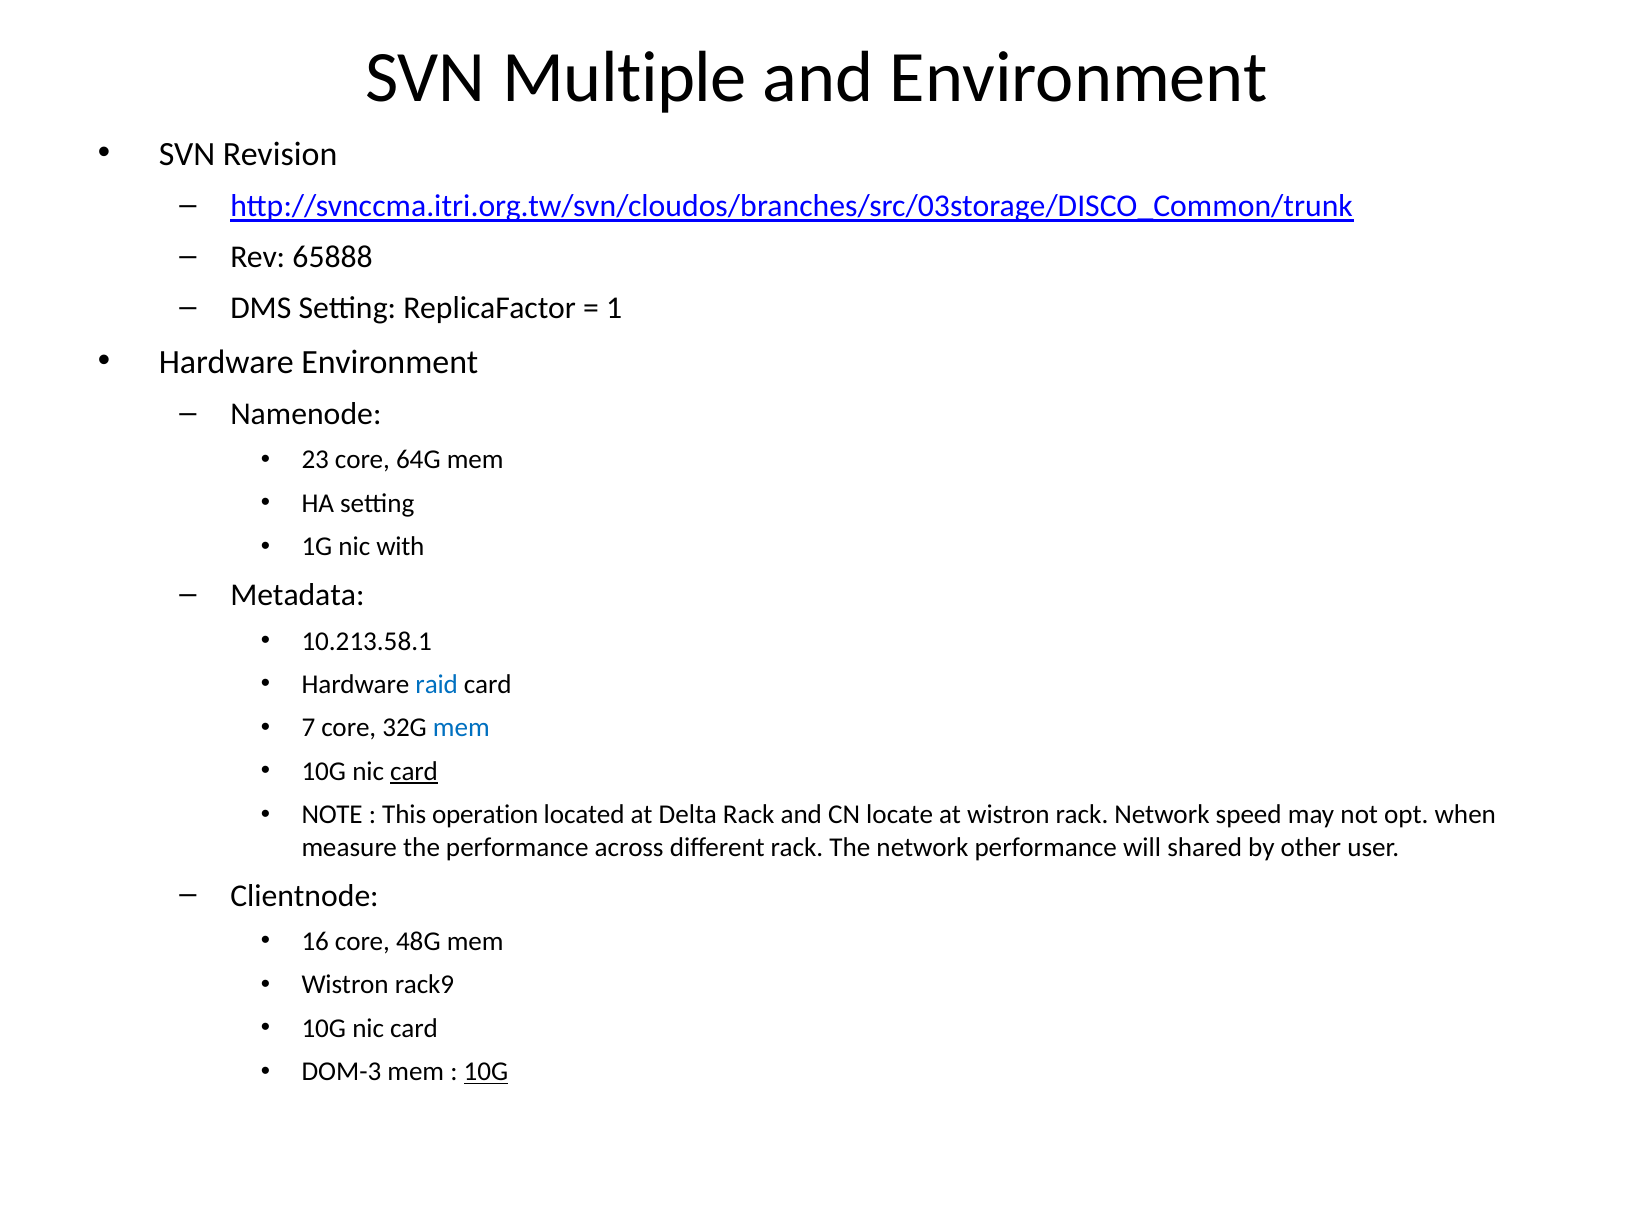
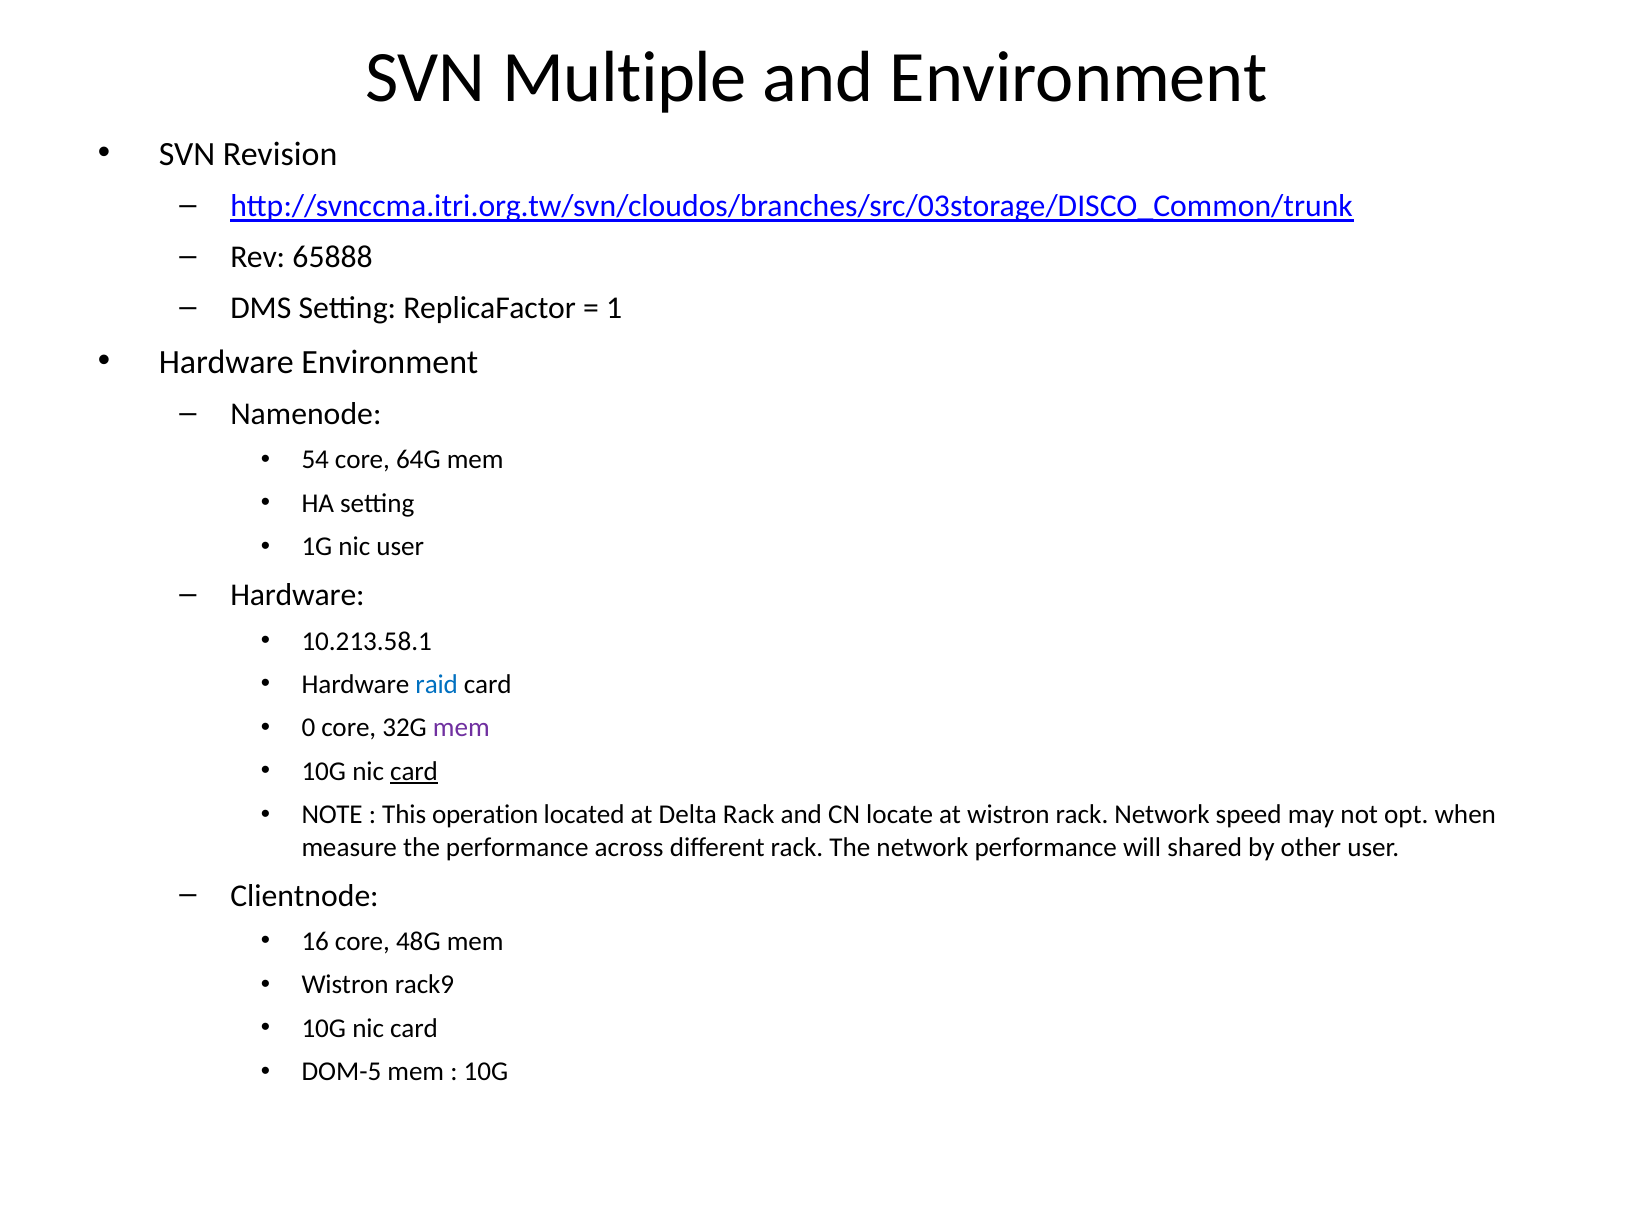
23: 23 -> 54
nic with: with -> user
Metadata at (297, 595): Metadata -> Hardware
7: 7 -> 0
mem at (461, 728) colour: blue -> purple
DOM-3: DOM-3 -> DOM-5
10G at (486, 1072) underline: present -> none
